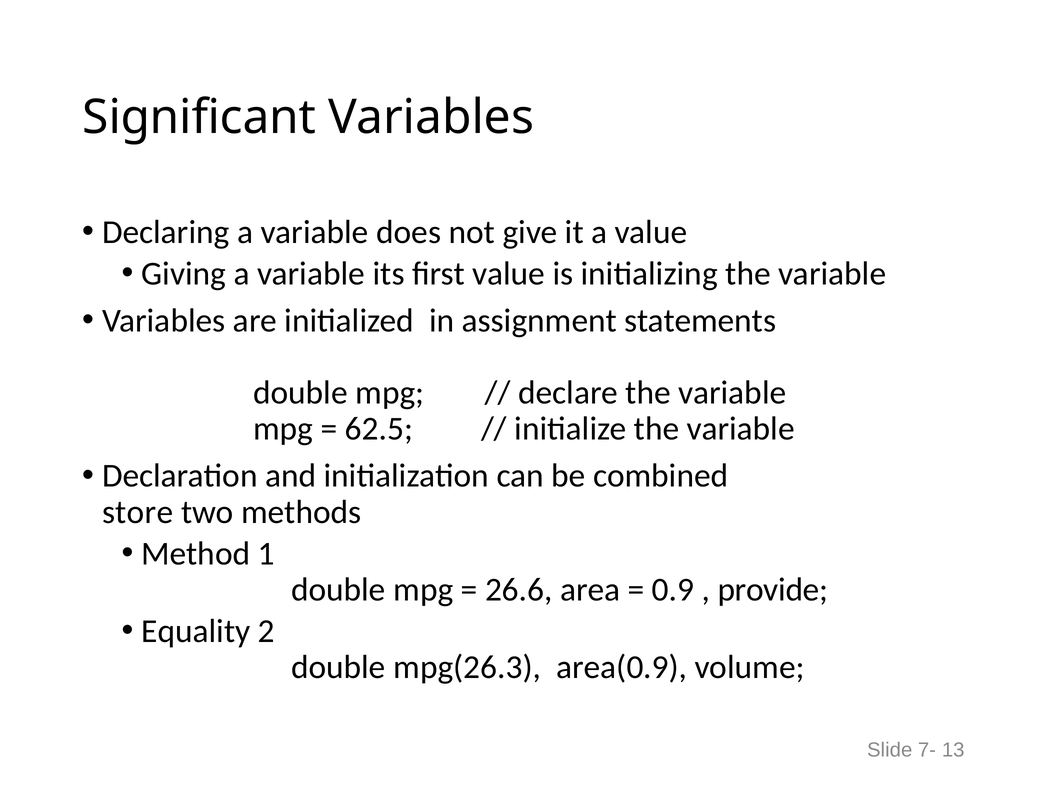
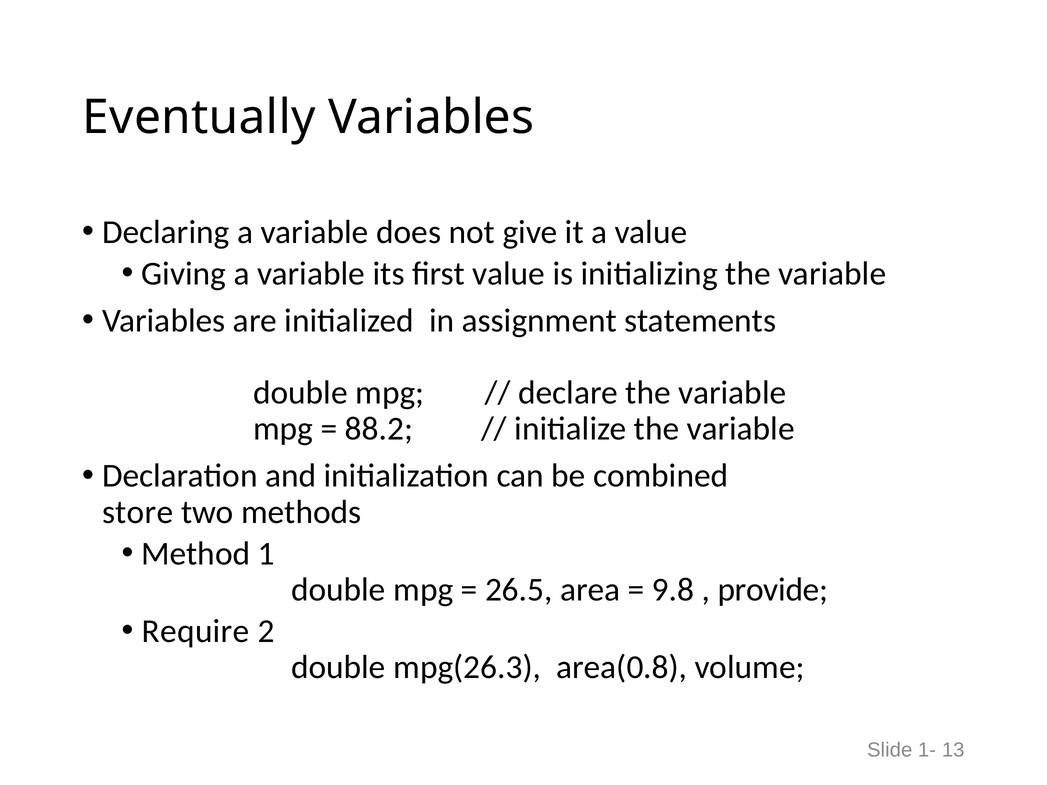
Significant: Significant -> Eventually
62.5: 62.5 -> 88.2
26.6: 26.6 -> 26.5
0.9: 0.9 -> 9.8
Equality: Equality -> Require
area(0.9: area(0.9 -> area(0.8
7-: 7- -> 1-
